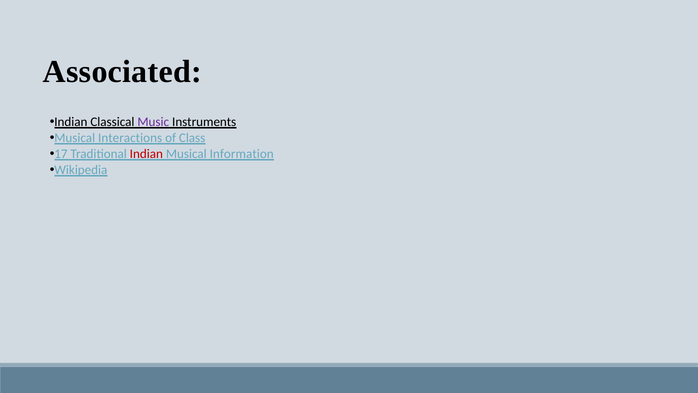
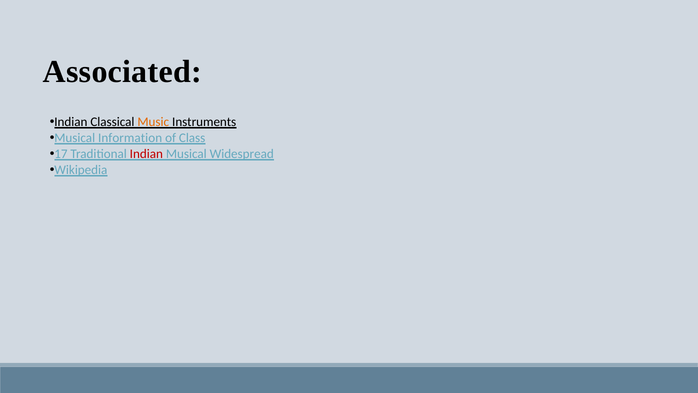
Music colour: purple -> orange
Interactions: Interactions -> Information
Information: Information -> Widespread
